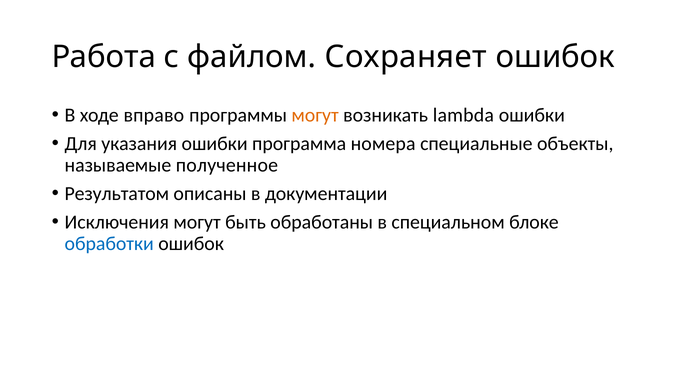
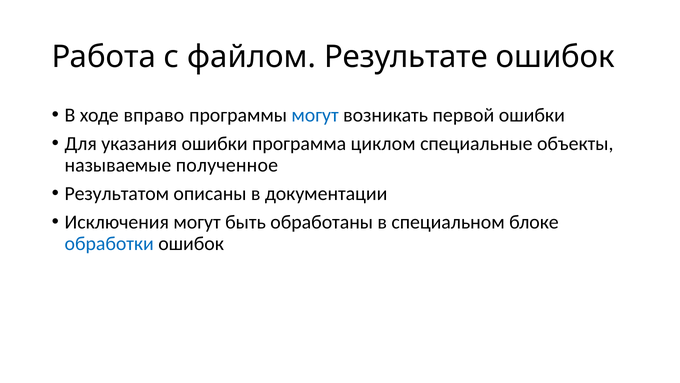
Сохраняет: Сохраняет -> Результате
могут at (315, 115) colour: orange -> blue
lambda: lambda -> первой
номера: номера -> циклом
